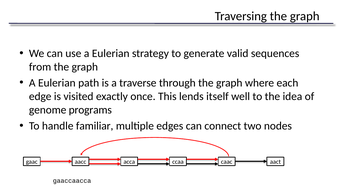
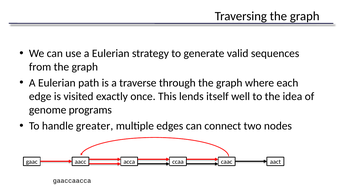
familiar: familiar -> greater
